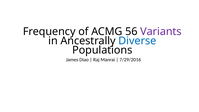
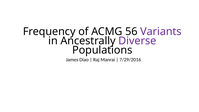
Diverse colour: blue -> purple
